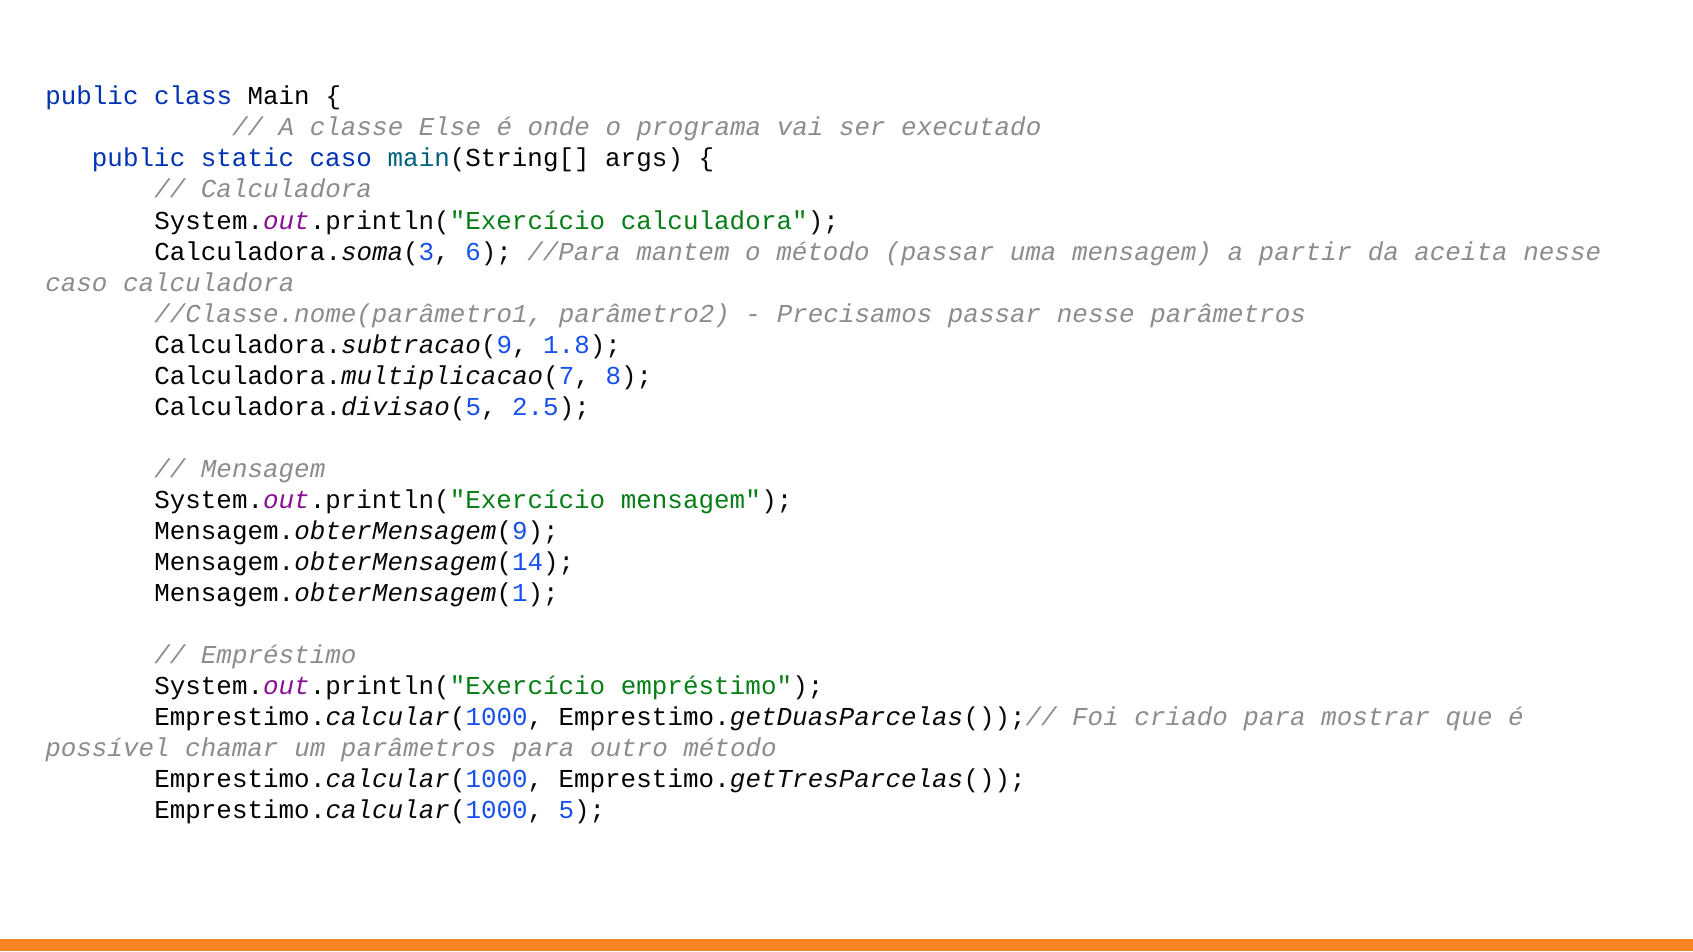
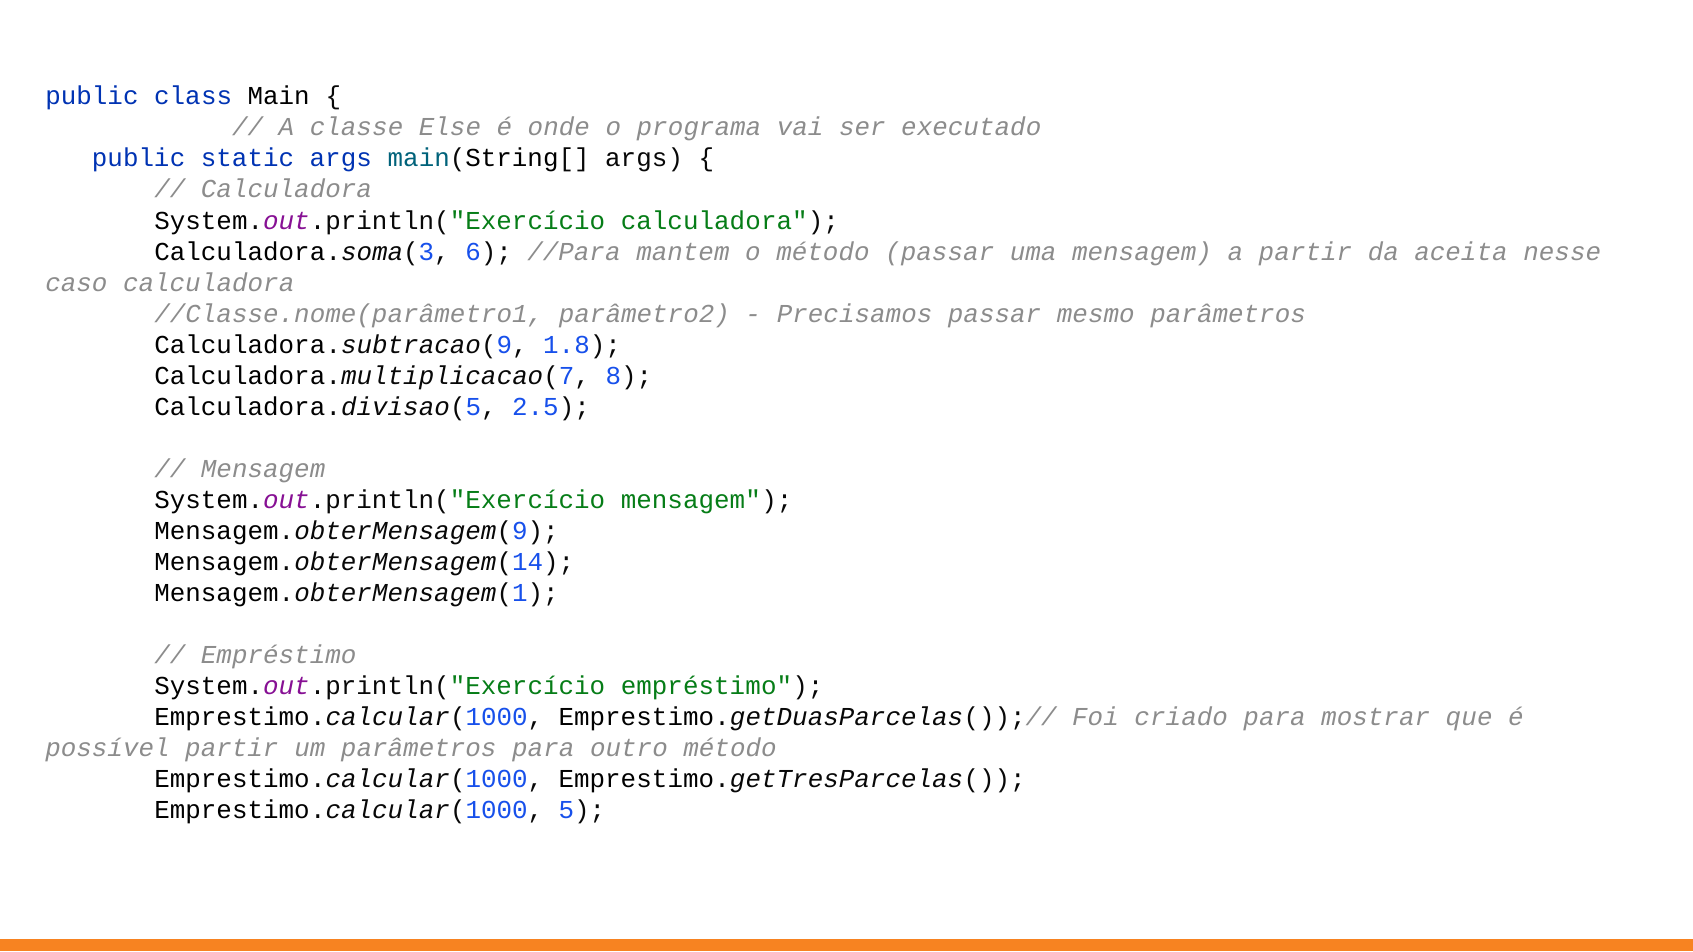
static caso: caso -> args
passar nesse: nesse -> mesmo
possível chamar: chamar -> partir
